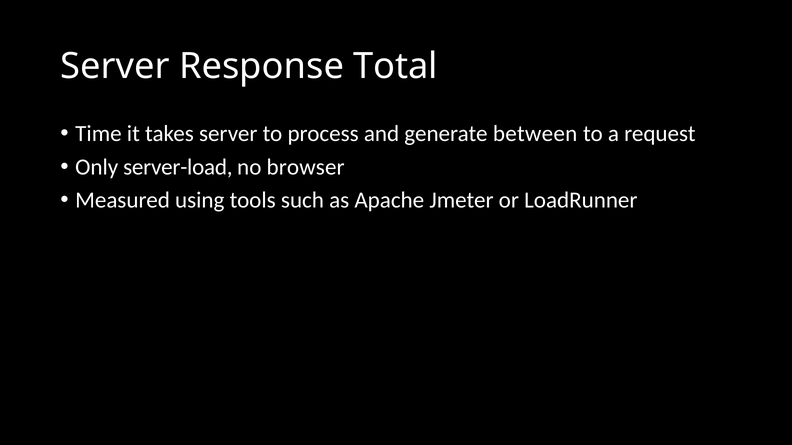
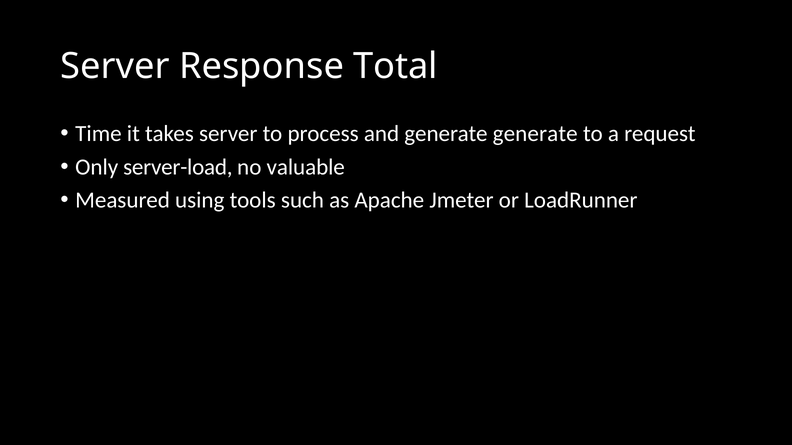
generate between: between -> generate
browser: browser -> valuable
